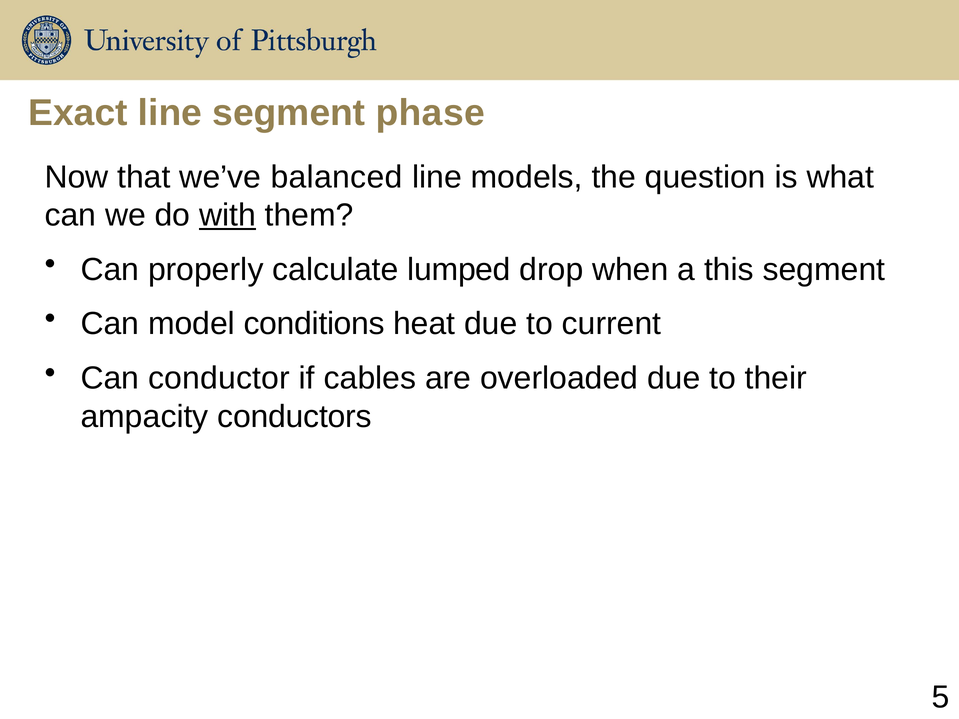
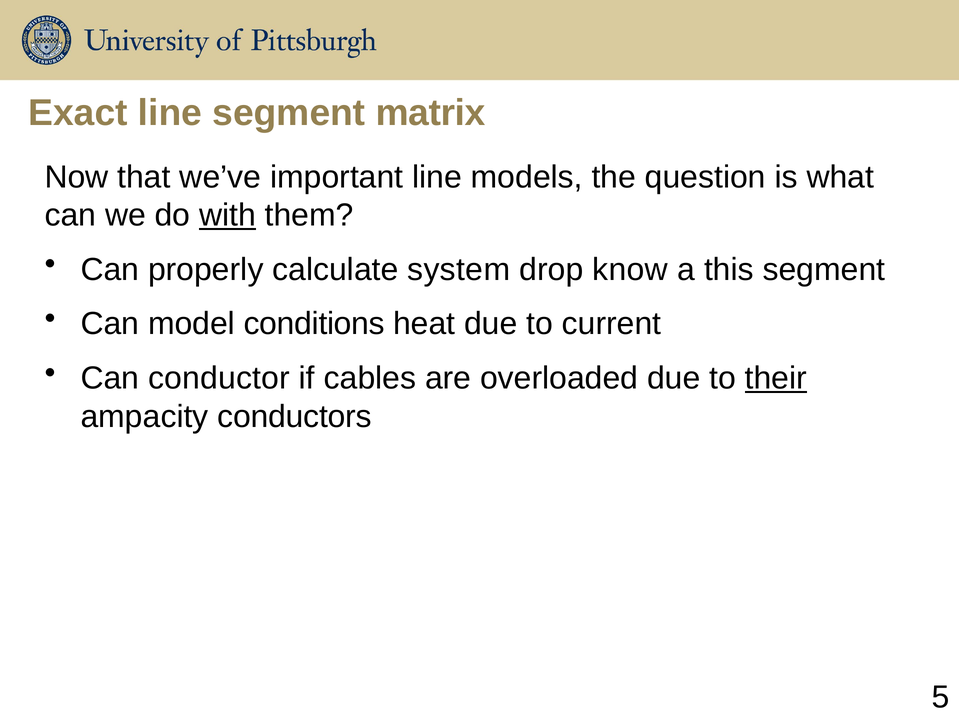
phase: phase -> matrix
balanced: balanced -> important
lumped: lumped -> system
when: when -> know
their underline: none -> present
